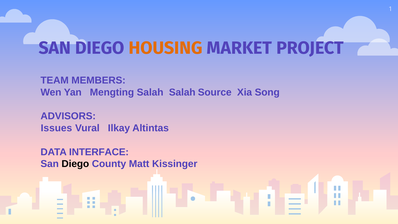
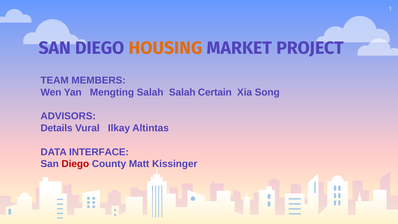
Source: Source -> Certain
Issues: Issues -> Details
Diego at (75, 164) colour: black -> red
